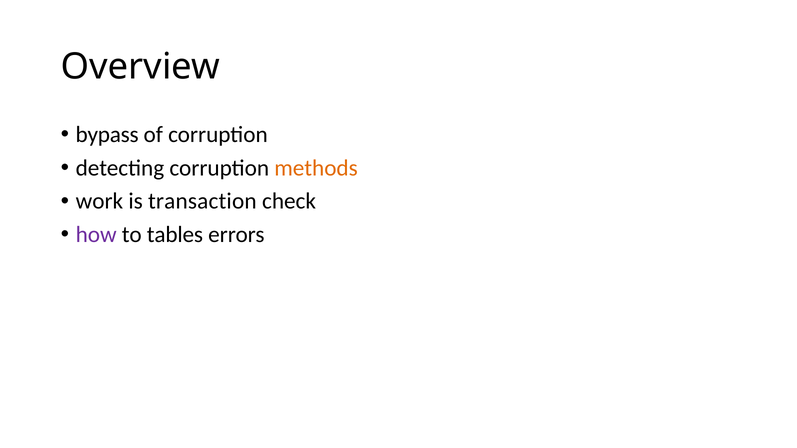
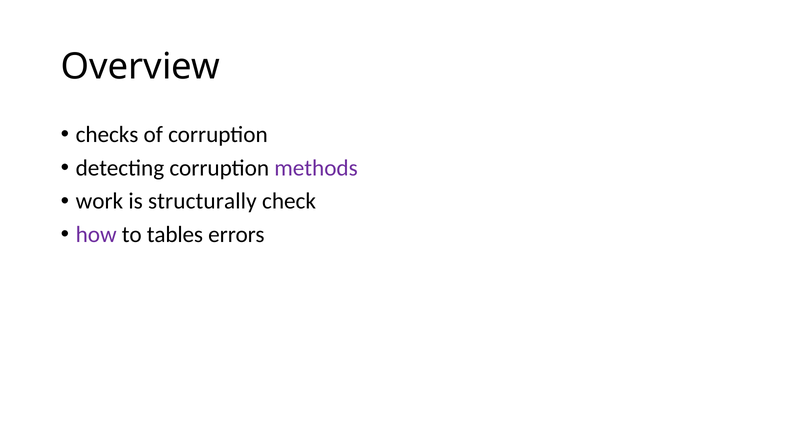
bypass: bypass -> checks
methods colour: orange -> purple
transaction: transaction -> structurally
